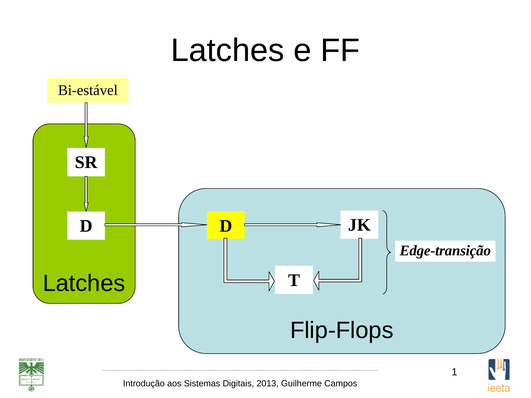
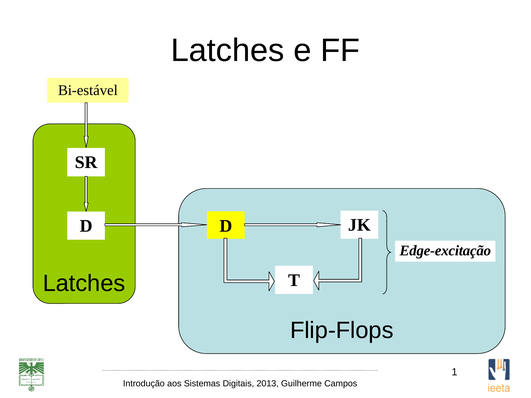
Edge-transição: Edge-transição -> Edge-excitação
